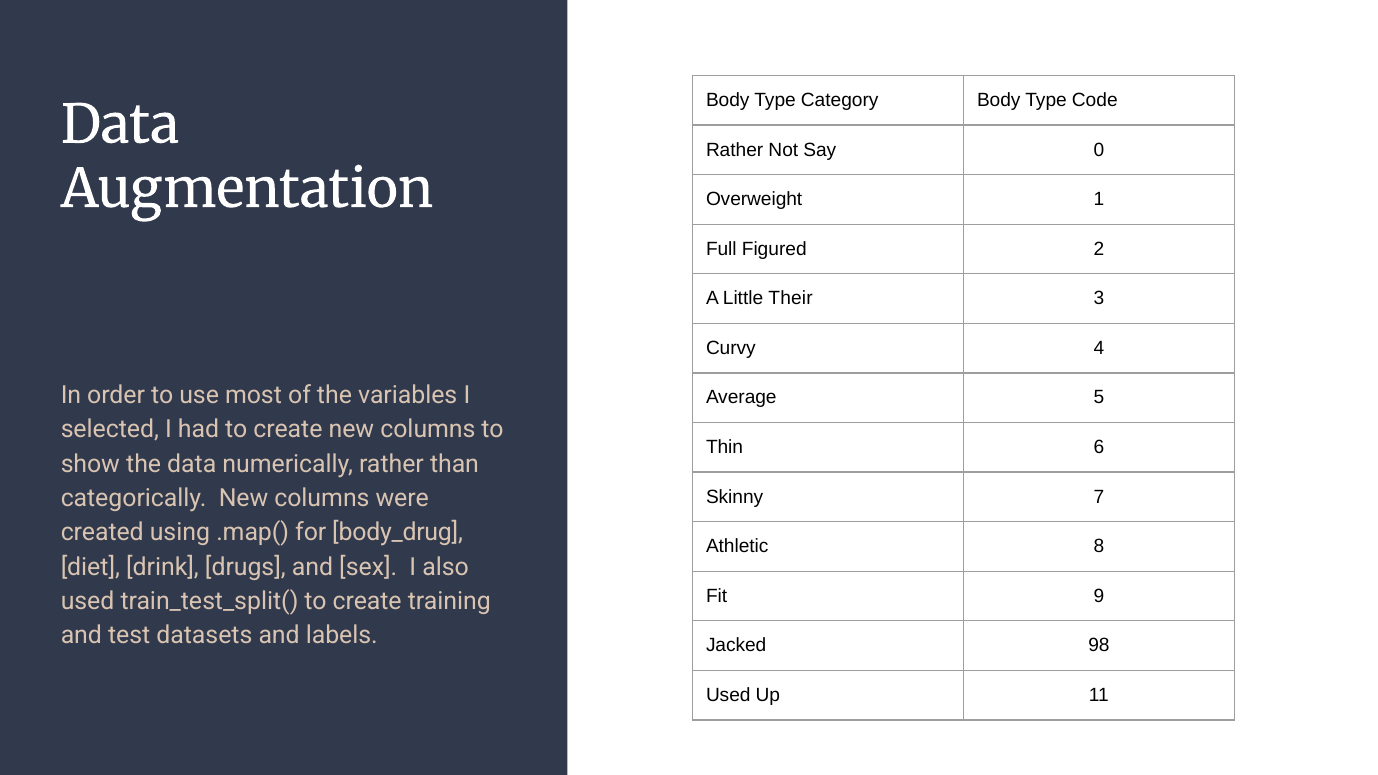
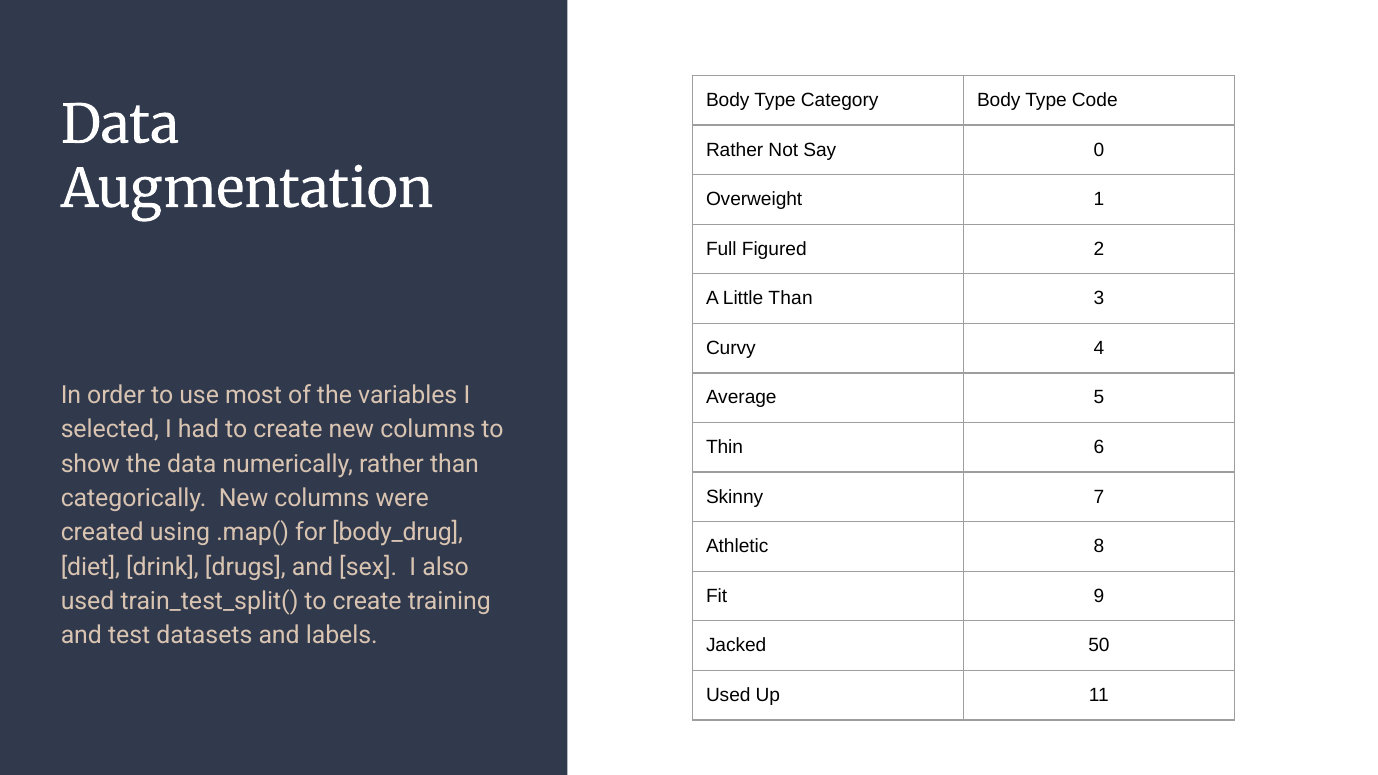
Little Their: Their -> Than
98: 98 -> 50
